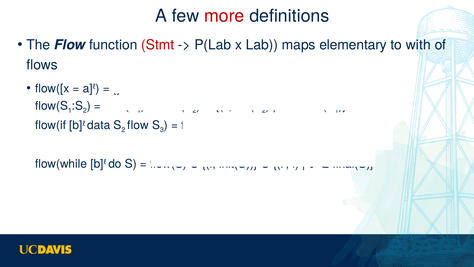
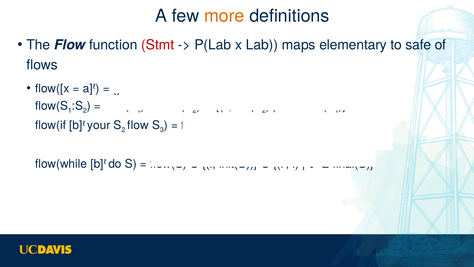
more colour: red -> orange
with: with -> safe
data: data -> your
